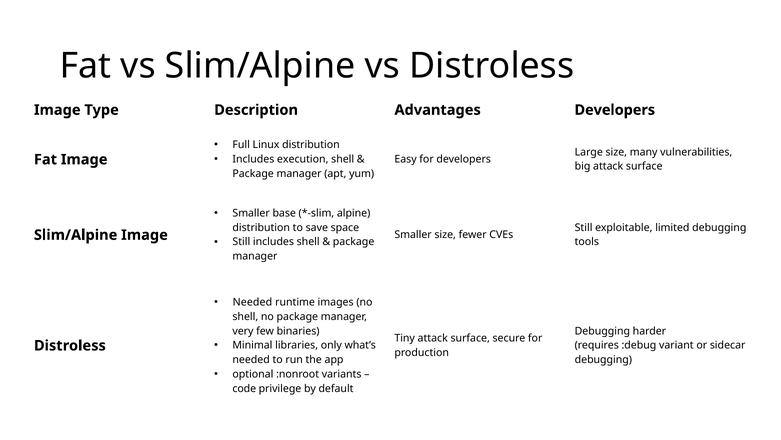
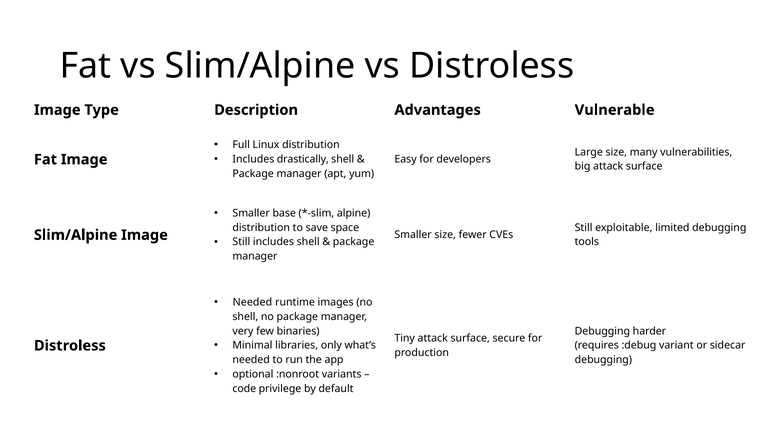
Advantages Developers: Developers -> Vulnerable
execution: execution -> drastically
